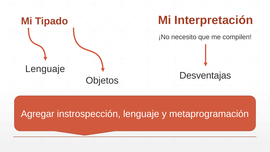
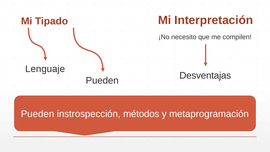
Objetos at (102, 81): Objetos -> Pueden
Agregar at (38, 114): Agregar -> Pueden
instrospección lenguaje: lenguaje -> métodos
